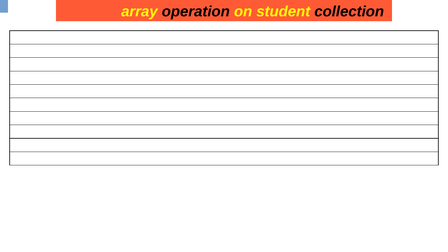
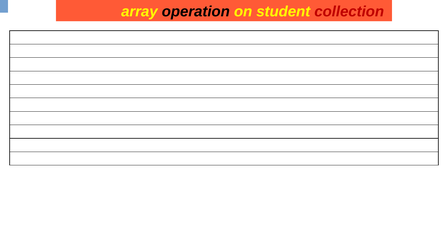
collection colour: black -> red
